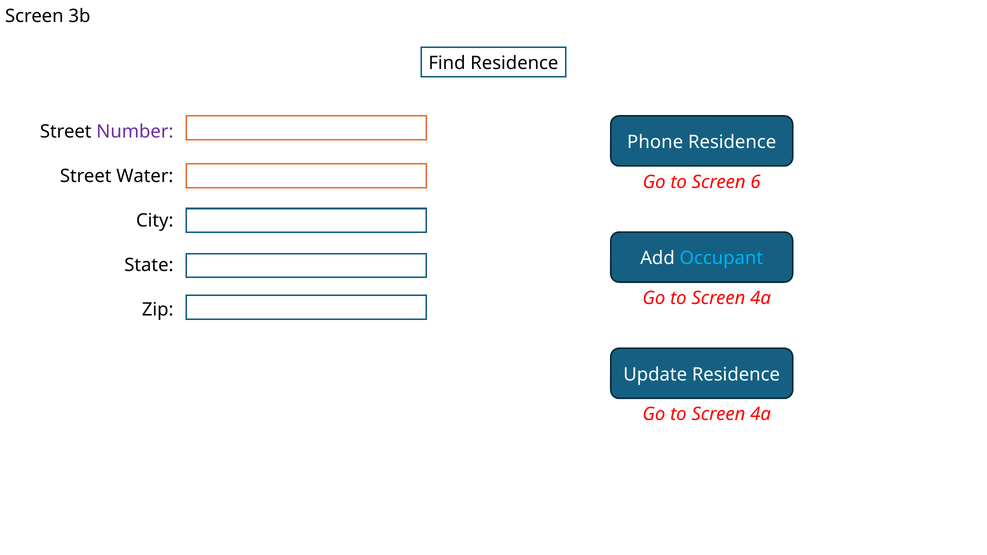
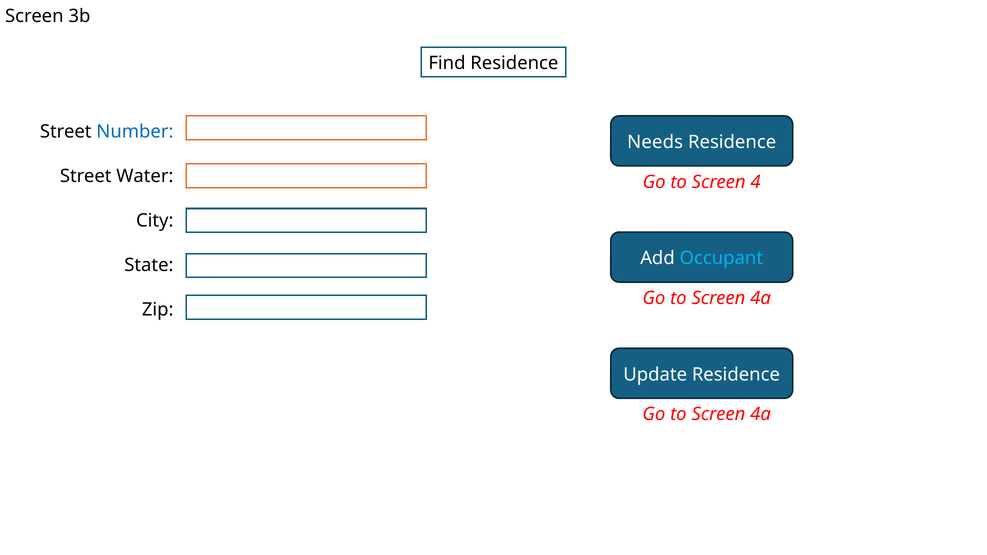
Number colour: purple -> blue
Phone: Phone -> Needs
6: 6 -> 4
